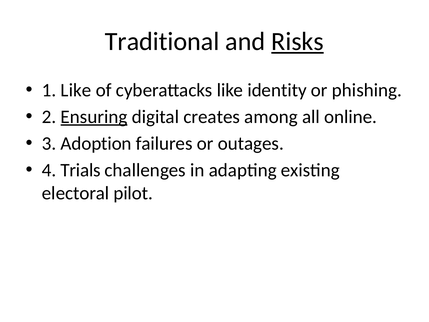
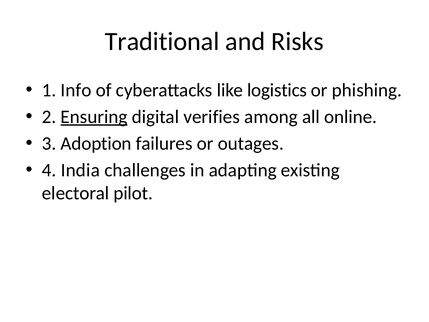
Risks underline: present -> none
1 Like: Like -> Info
identity: identity -> logistics
creates: creates -> verifies
Trials: Trials -> India
